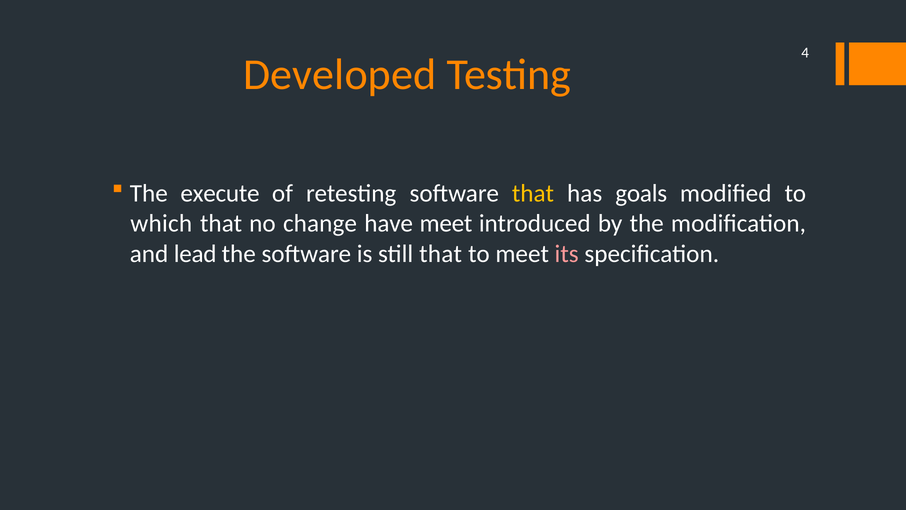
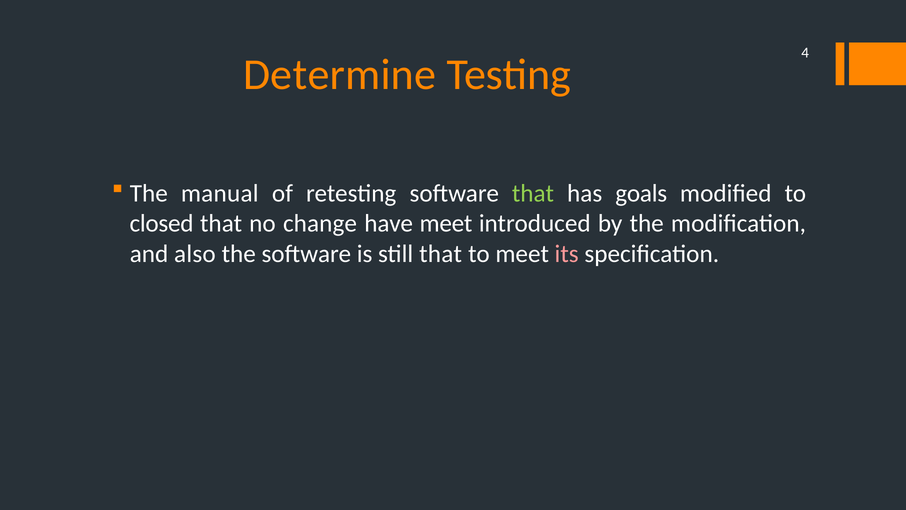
Developed: Developed -> Determine
execute: execute -> manual
that at (533, 193) colour: yellow -> light green
which: which -> closed
lead: lead -> also
